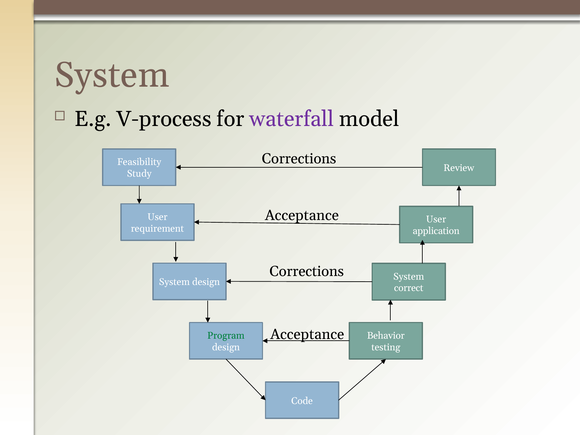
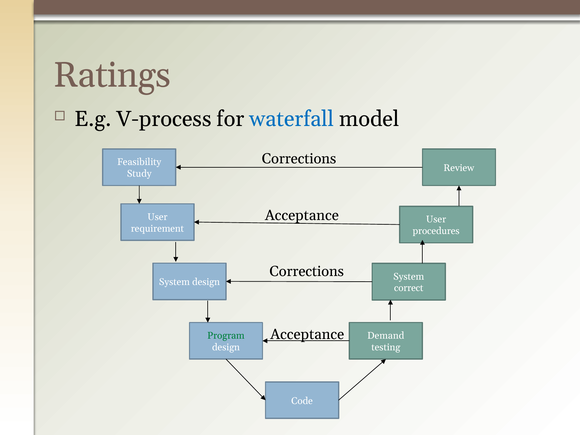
System at (112, 75): System -> Ratings
waterfall colour: purple -> blue
application: application -> procedures
Behavior: Behavior -> Demand
